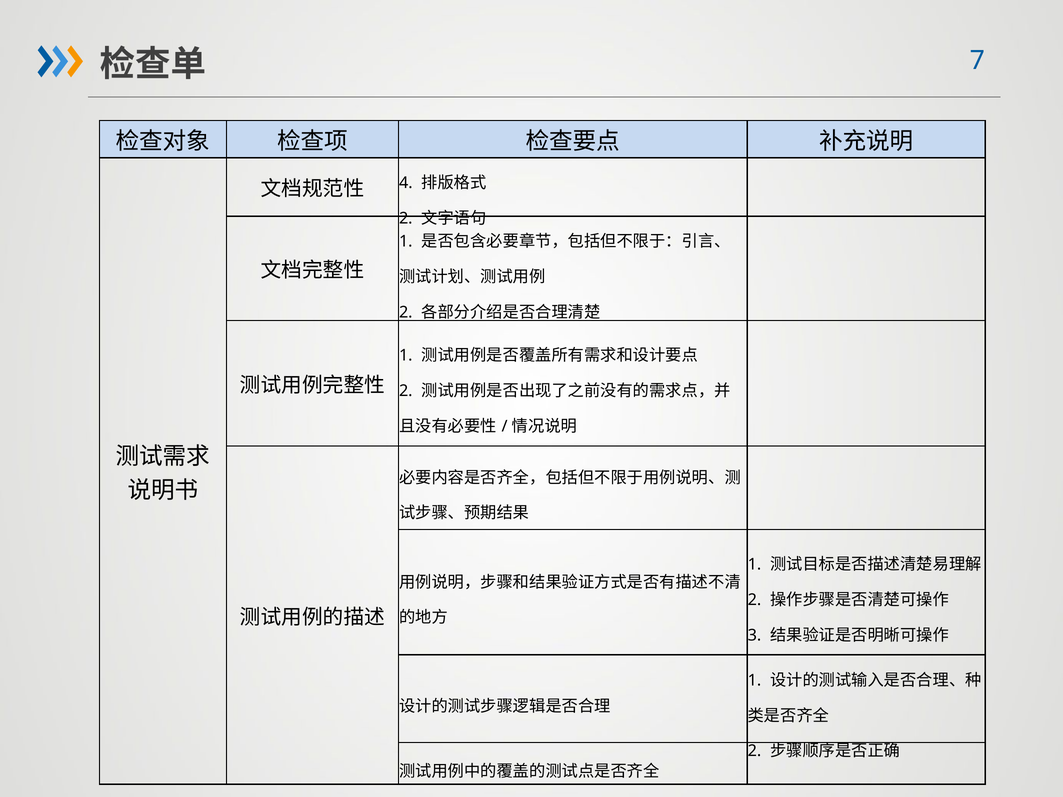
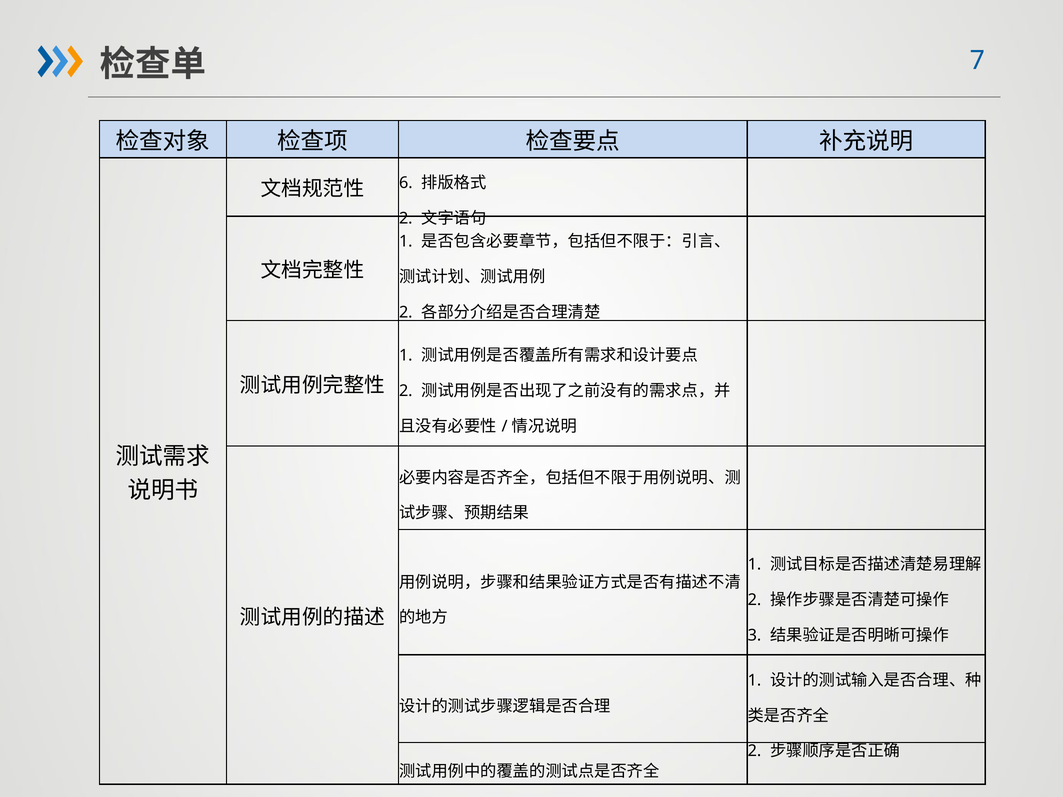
4: 4 -> 6
